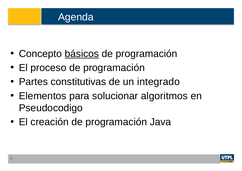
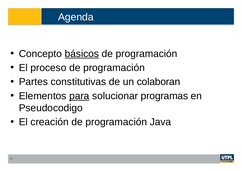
integrado: integrado -> colaboran
para underline: none -> present
algoritmos: algoritmos -> programas
